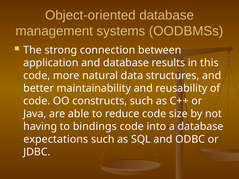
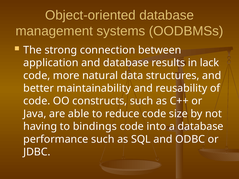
this: this -> lack
expectations: expectations -> performance
